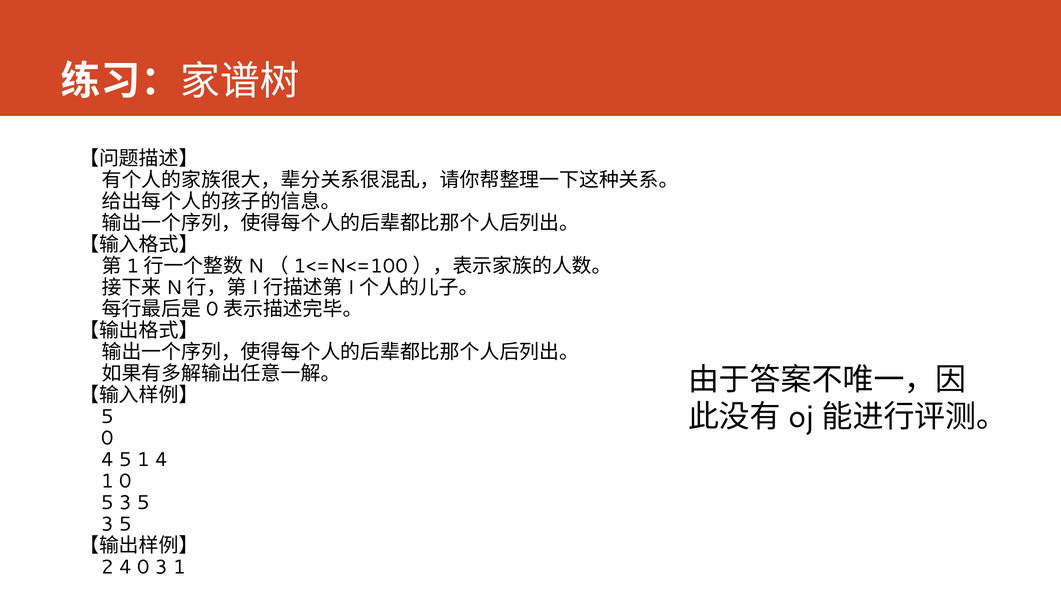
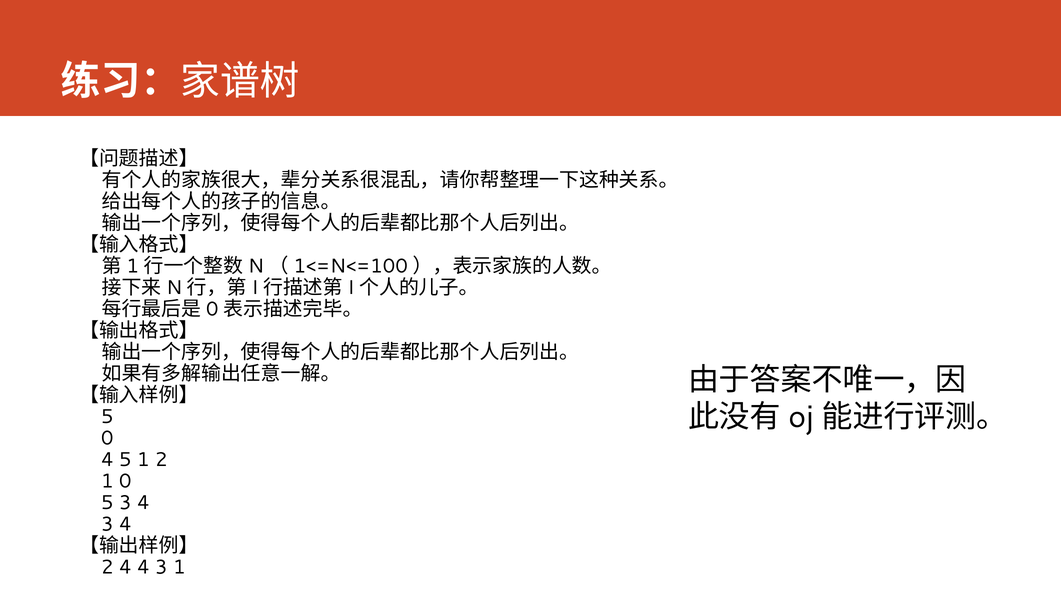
1 4: 4 -> 2
5 at (143, 502): 5 -> 4
5 at (125, 524): 5 -> 4
4 0: 0 -> 4
